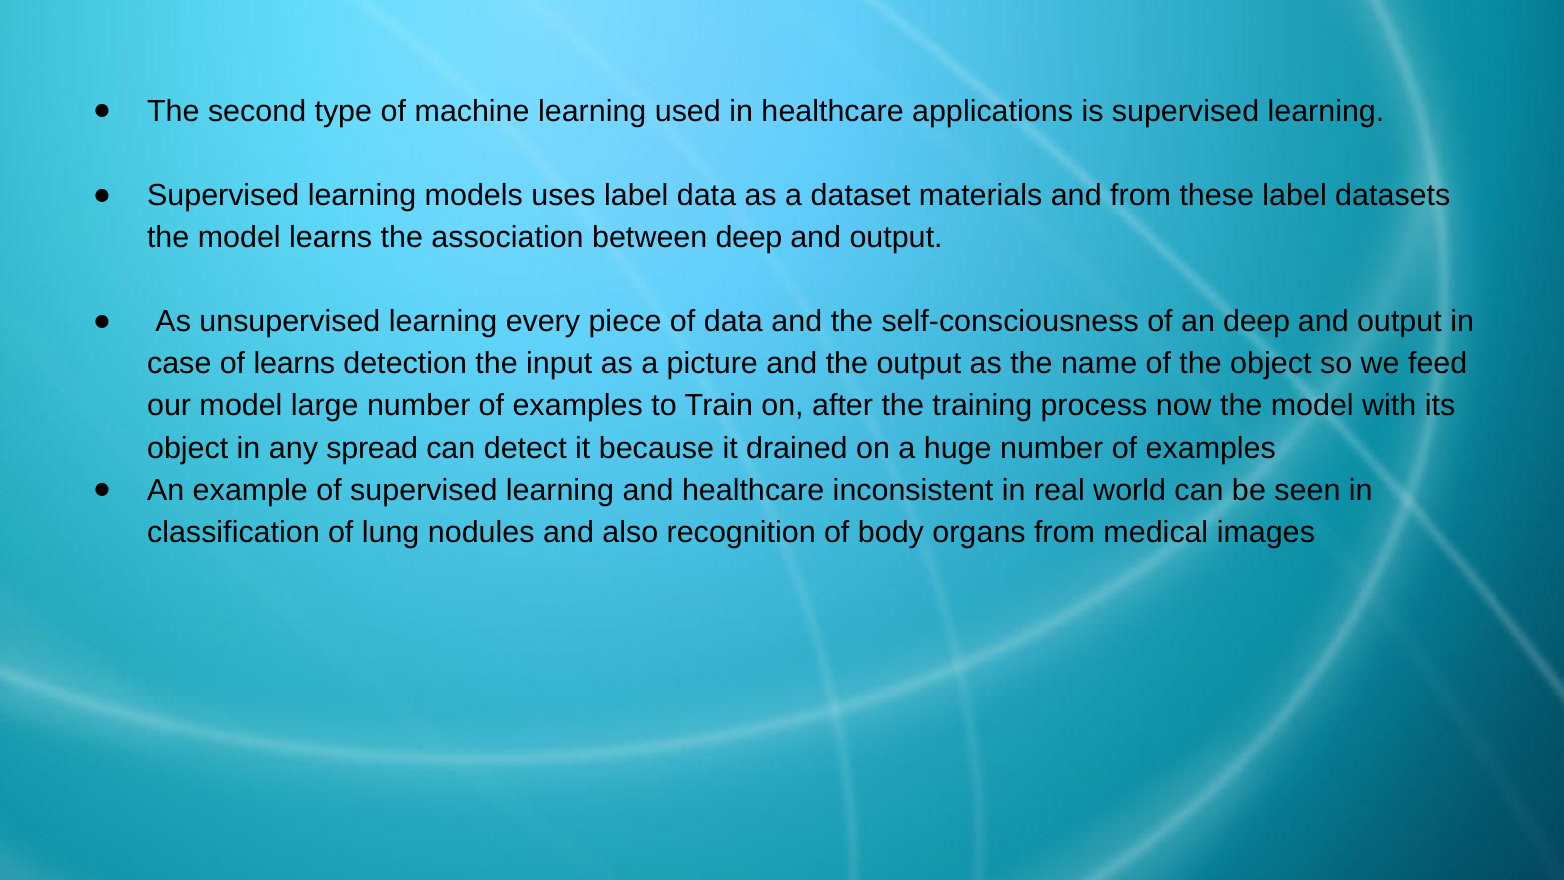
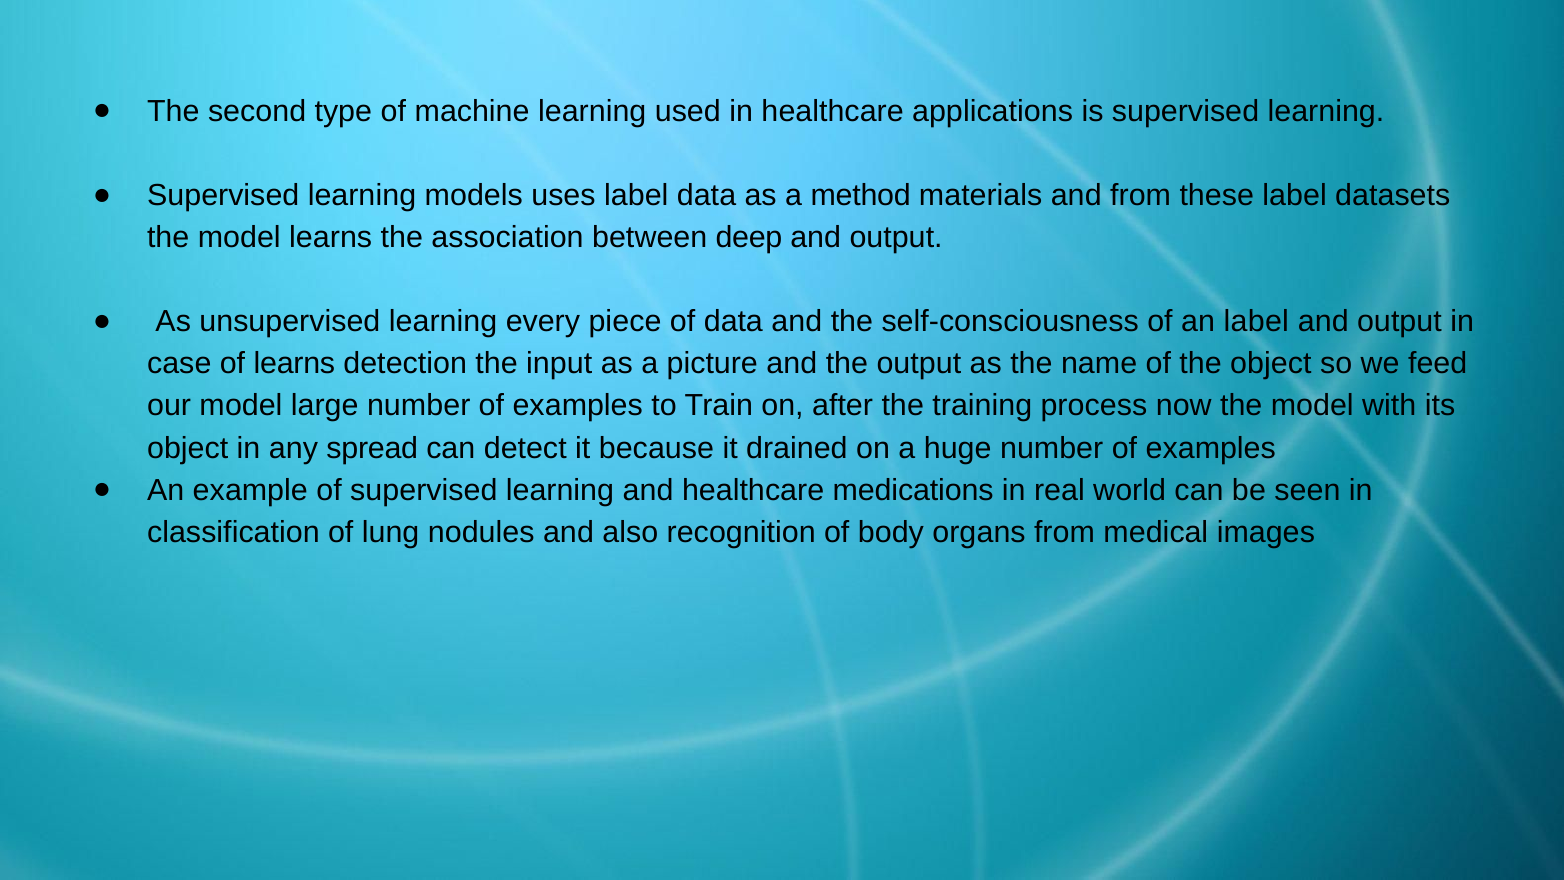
dataset: dataset -> method
an deep: deep -> label
inconsistent: inconsistent -> medications
